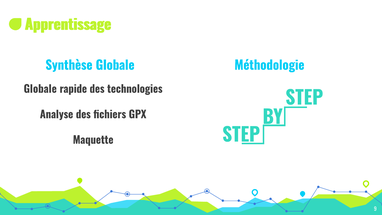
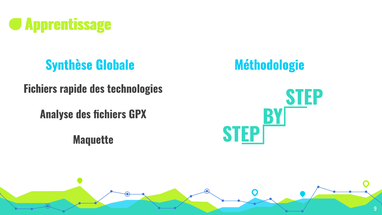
Globale at (40, 89): Globale -> Fichiers
